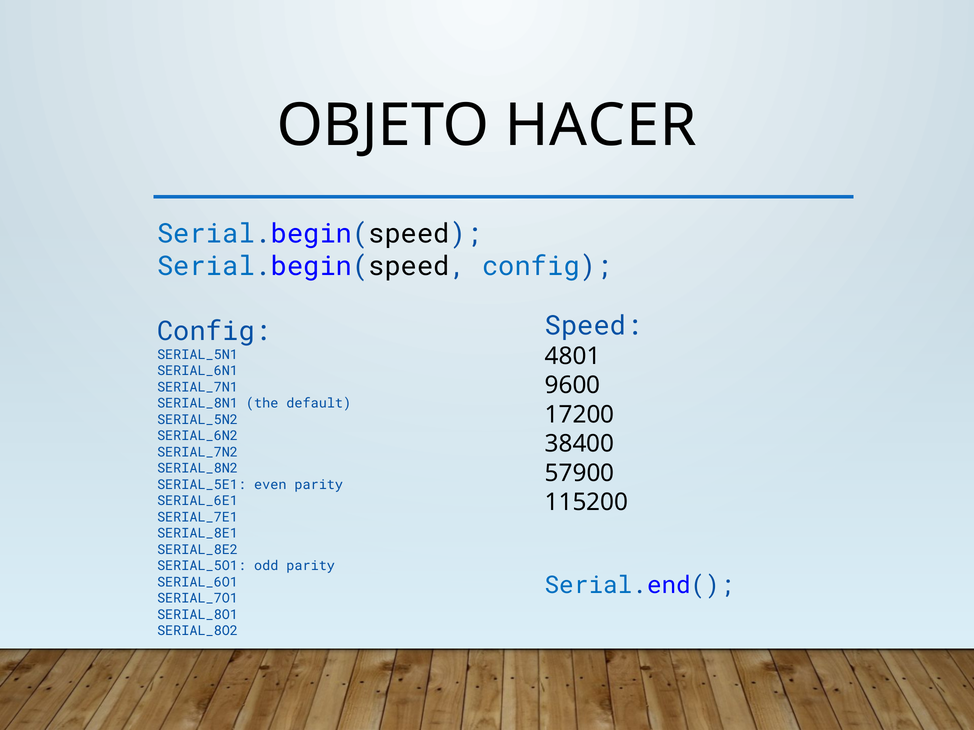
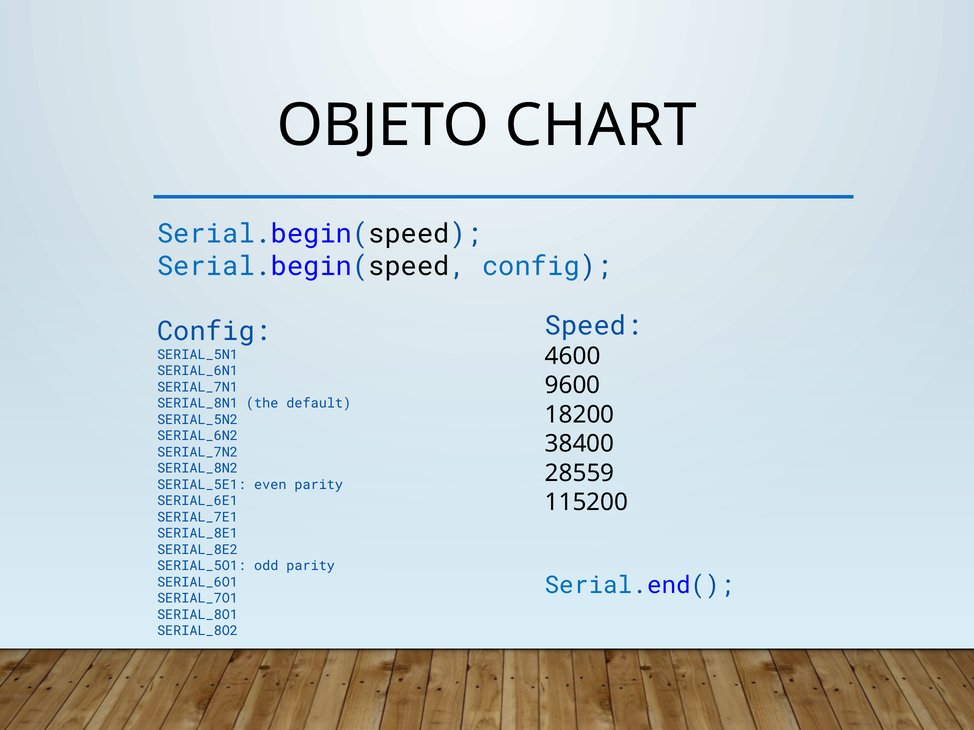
HACER: HACER -> CHART
4801: 4801 -> 4600
17200: 17200 -> 18200
57900: 57900 -> 28559
